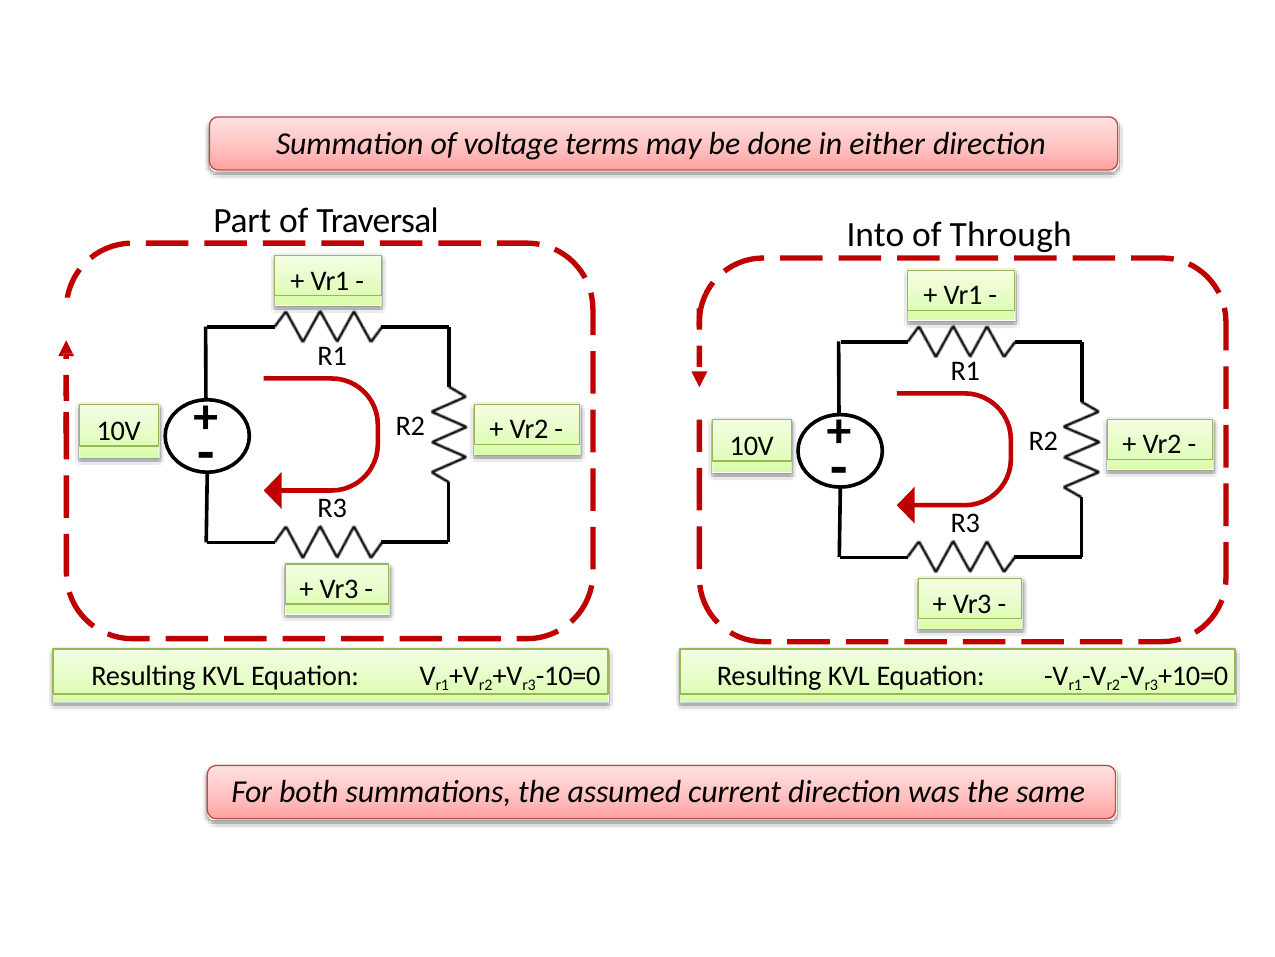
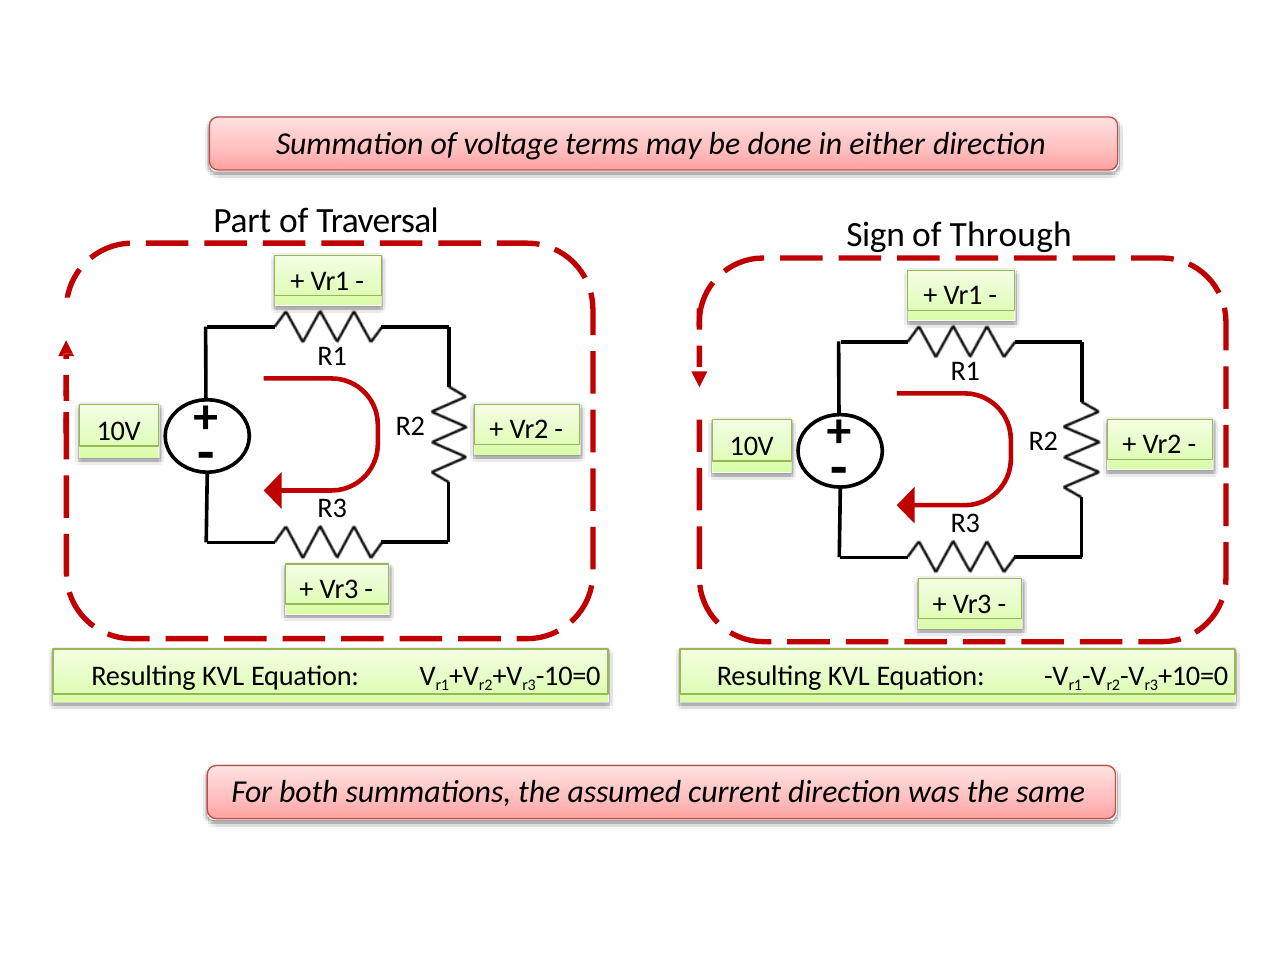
Into: Into -> Sign
